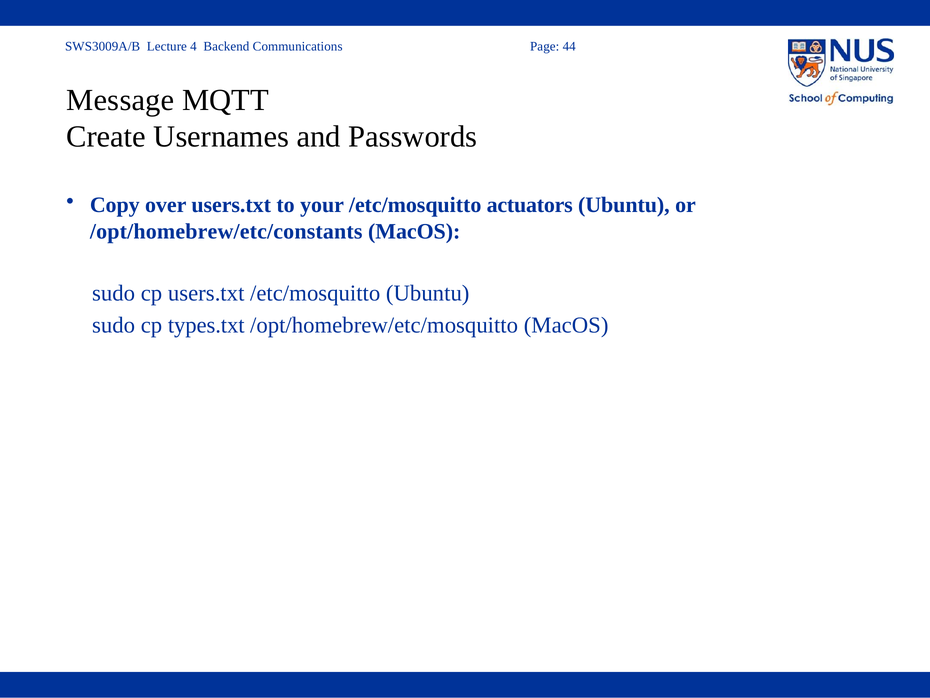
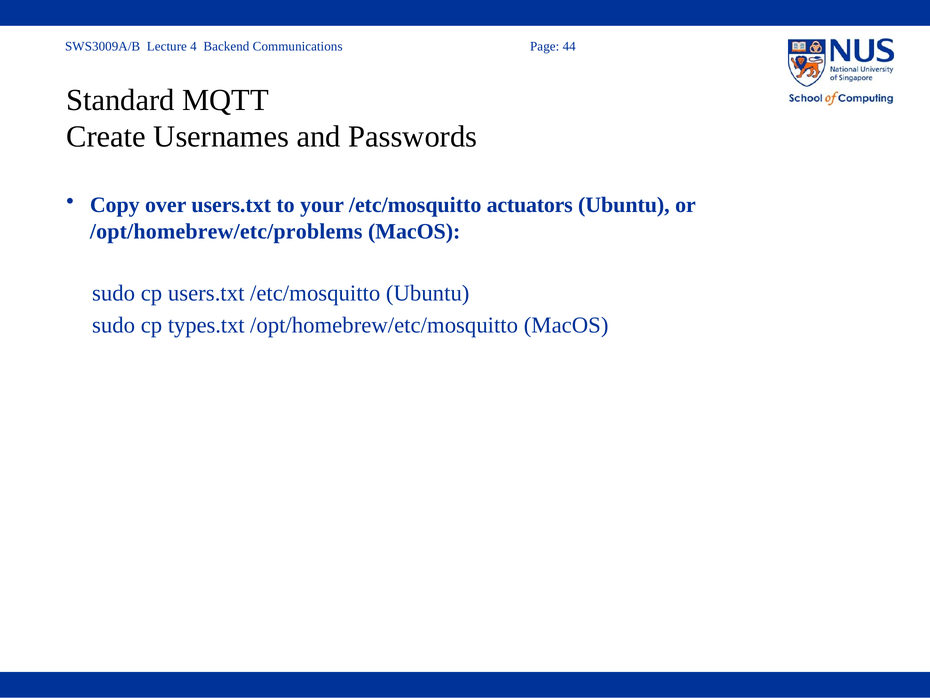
Message: Message -> Standard
/opt/homebrew/etc/constants: /opt/homebrew/etc/constants -> /opt/homebrew/etc/problems
